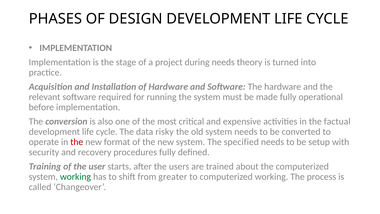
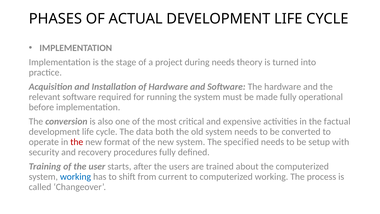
DESIGN: DESIGN -> ACTUAL
risky: risky -> both
working at (76, 177) colour: green -> blue
greater: greater -> current
